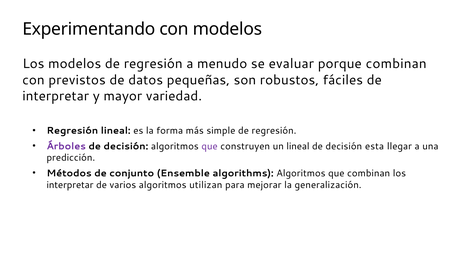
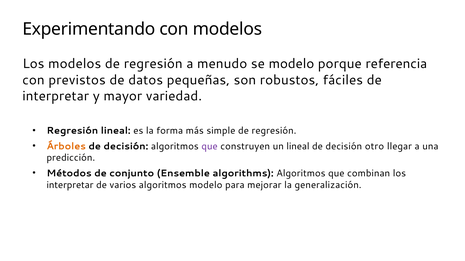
se evaluar: evaluar -> modelo
porque combinan: combinan -> referencia
Árboles colour: purple -> orange
esta: esta -> otro
algoritmos utilizan: utilizan -> modelo
